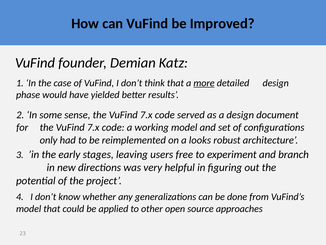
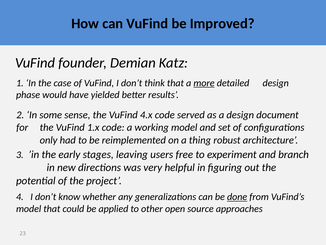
sense the VuFind 7.x: 7.x -> 4.x
for the VuFind 7.x: 7.x -> 1.x
looks: looks -> thing
done underline: none -> present
